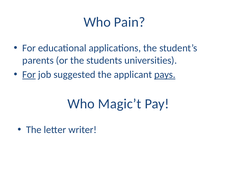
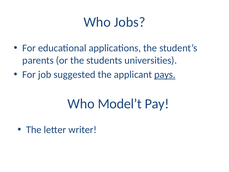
Pain: Pain -> Jobs
For at (29, 75) underline: present -> none
Magic’t: Magic’t -> Model’t
